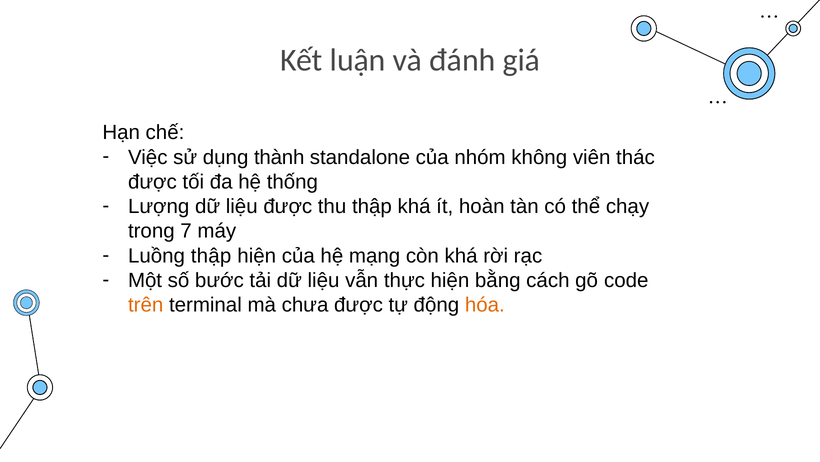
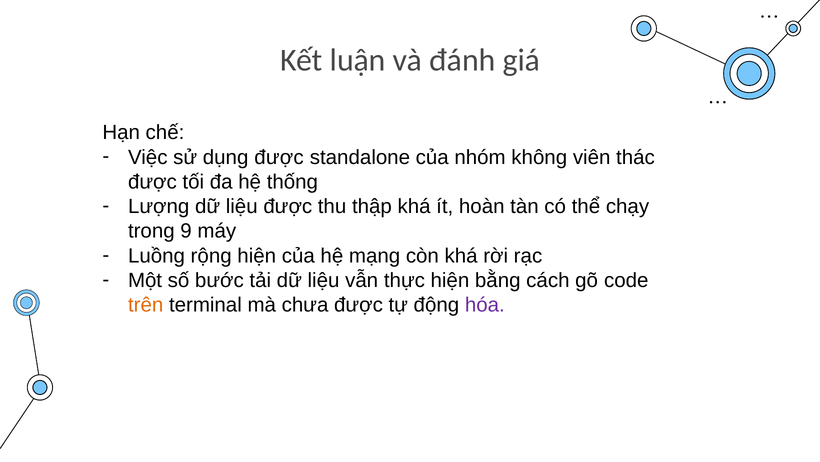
dụng thành: thành -> được
7: 7 -> 9
Luồng thập: thập -> rộng
hóa colour: orange -> purple
